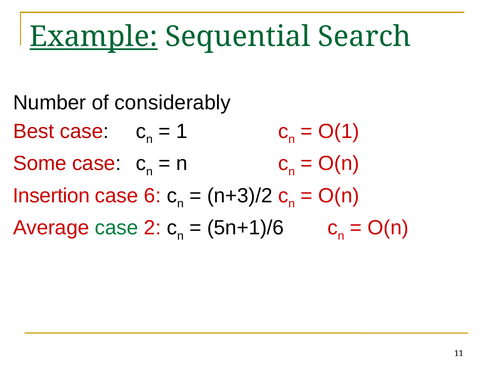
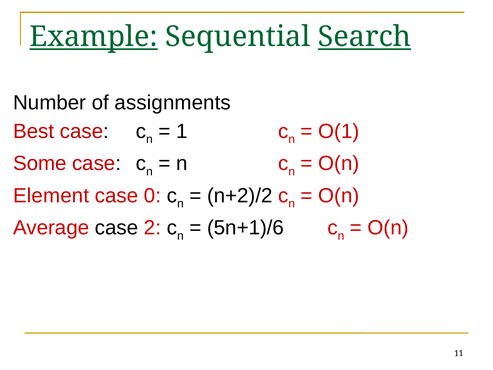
Search underline: none -> present
considerably: considerably -> assignments
Insertion: Insertion -> Element
6: 6 -> 0
n+3)/2: n+3)/2 -> n+2)/2
case at (117, 228) colour: green -> black
